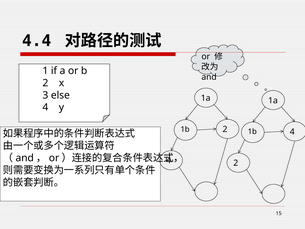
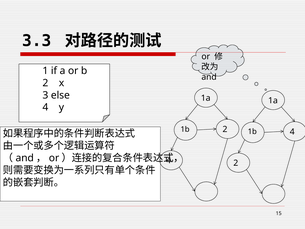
4.4: 4.4 -> 3.3
